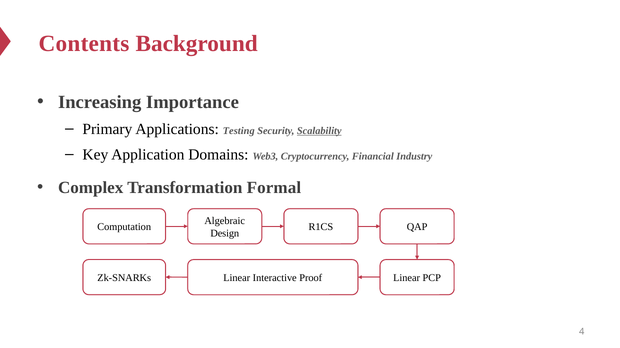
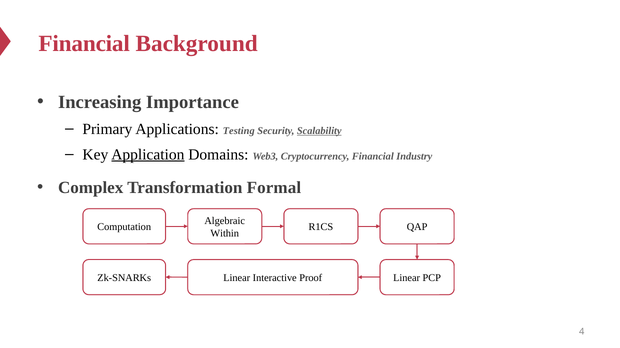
Contents at (84, 44): Contents -> Financial
Application underline: none -> present
Design: Design -> Within
